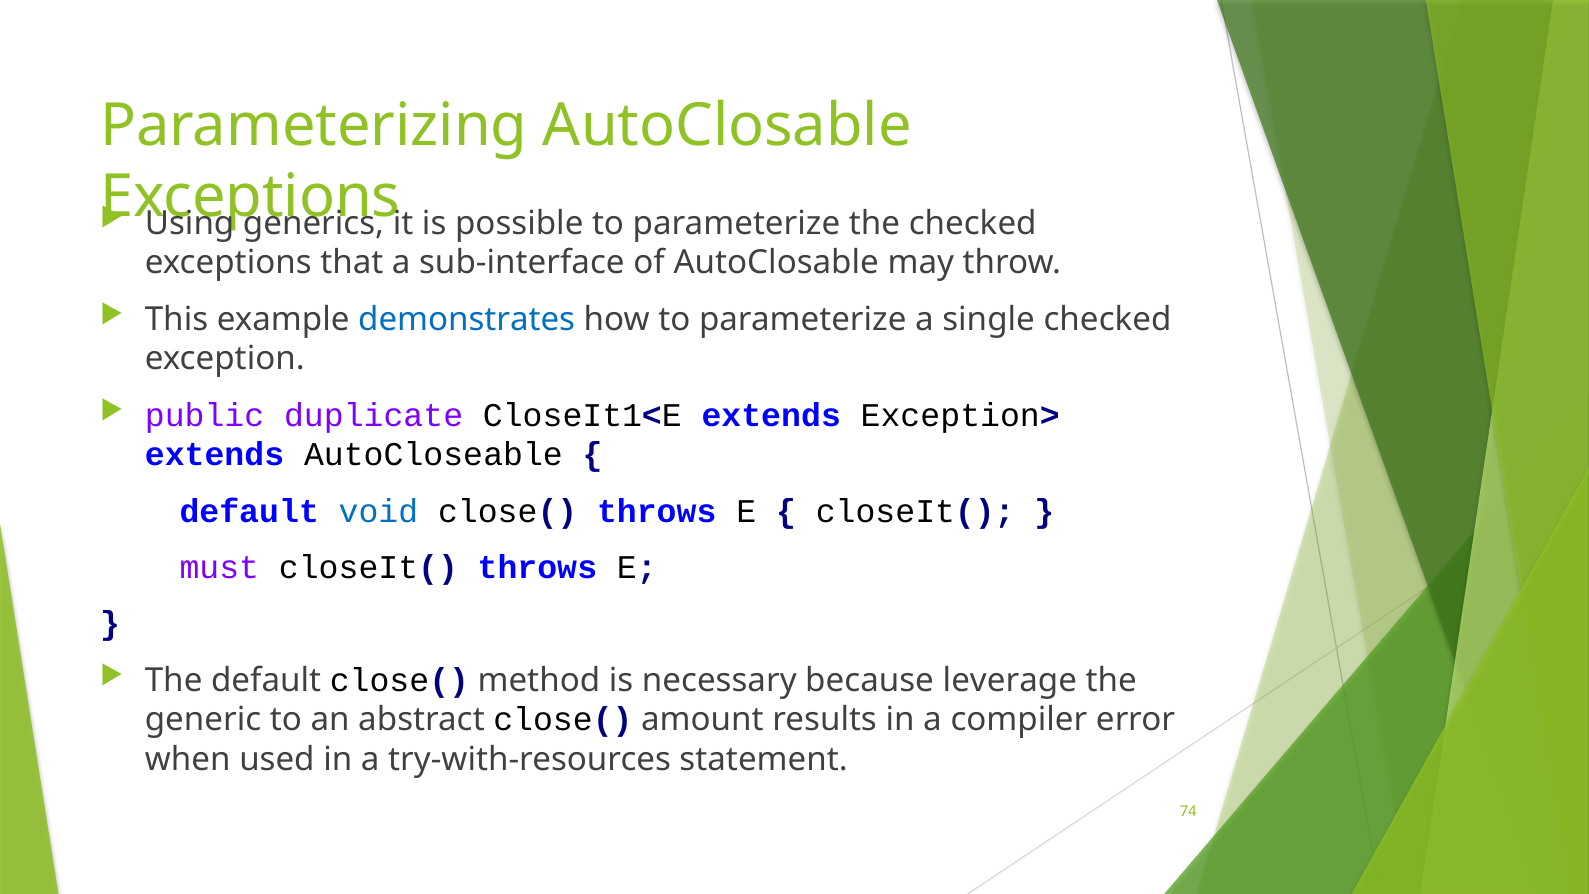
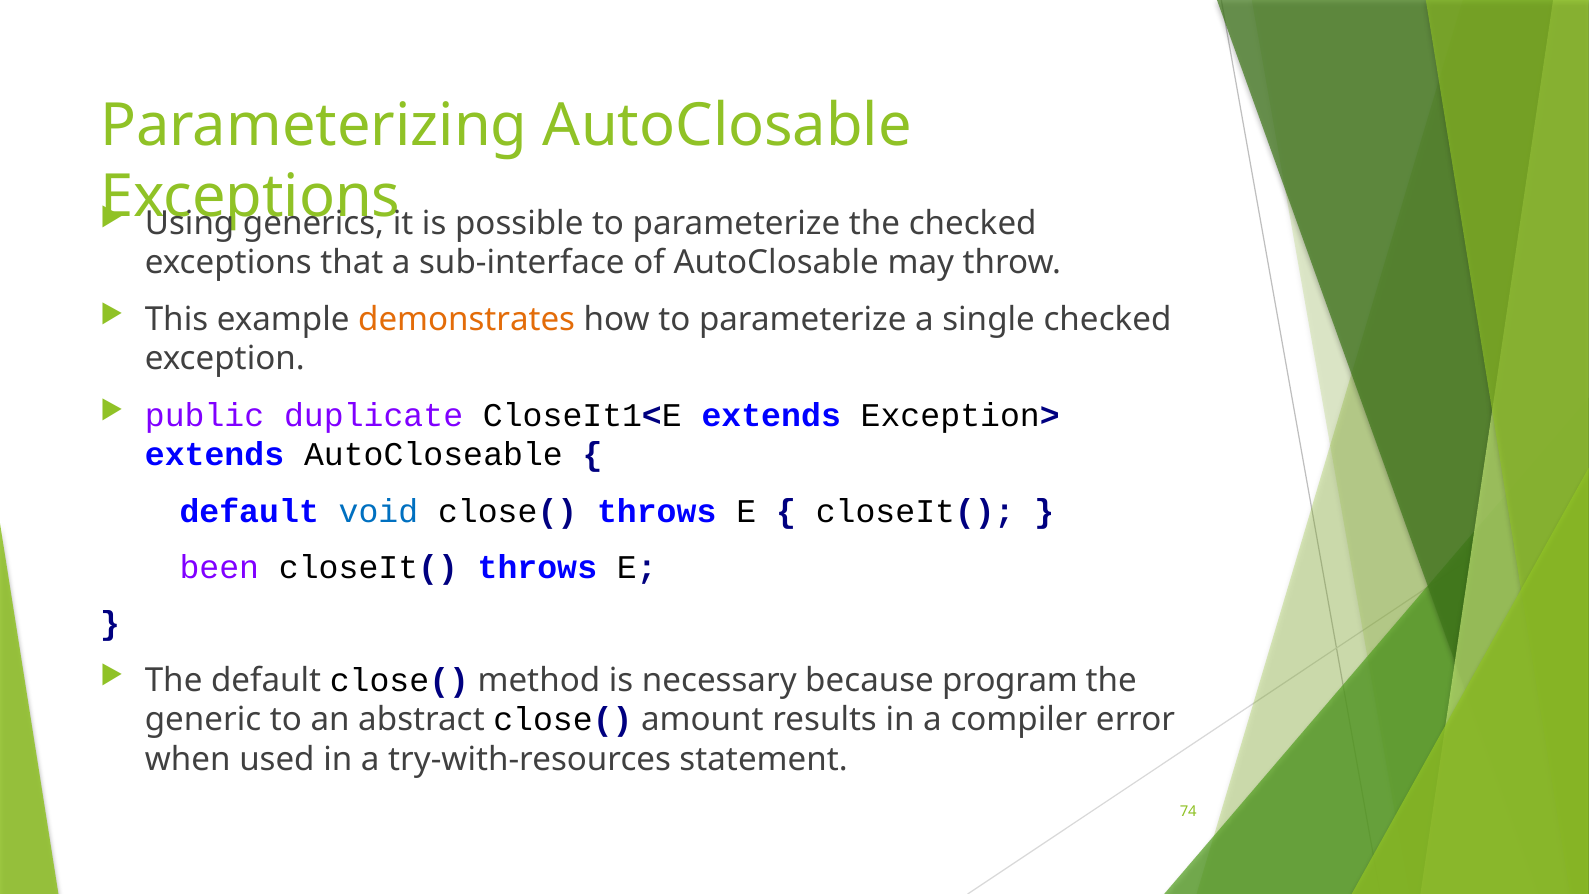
demonstrates colour: blue -> orange
must: must -> been
leverage: leverage -> program
